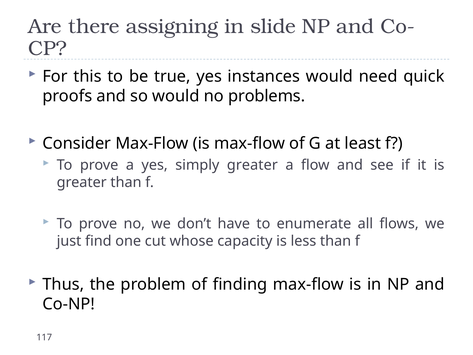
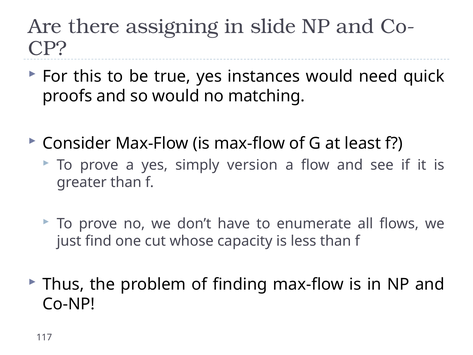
problems: problems -> matching
simply greater: greater -> version
